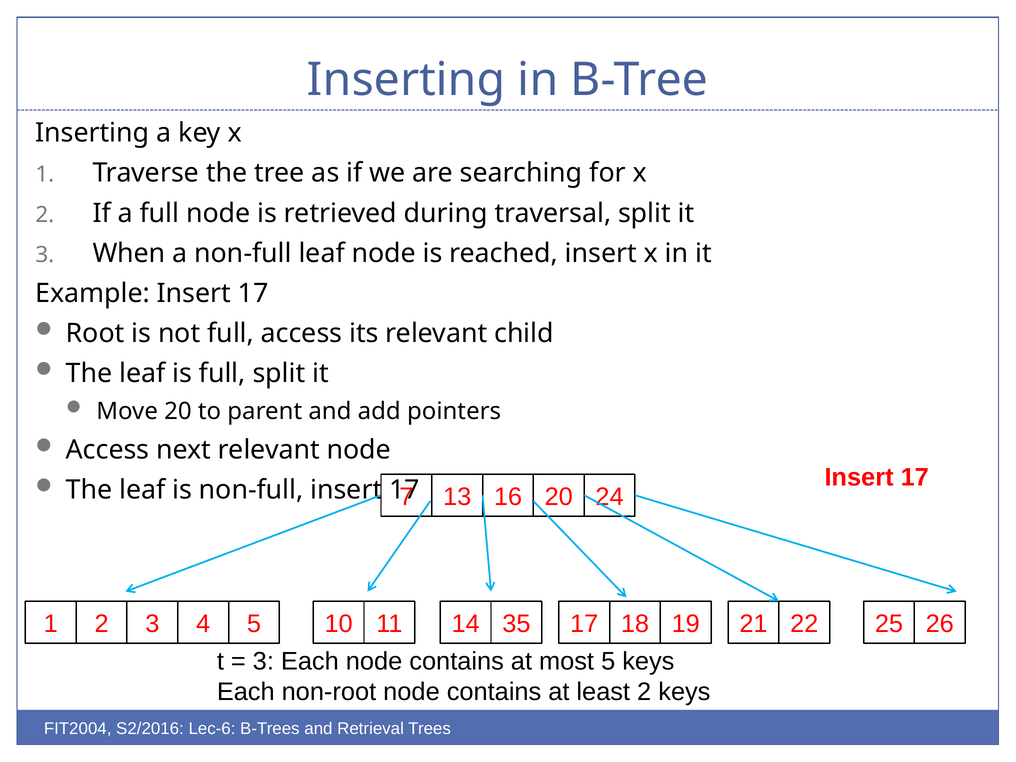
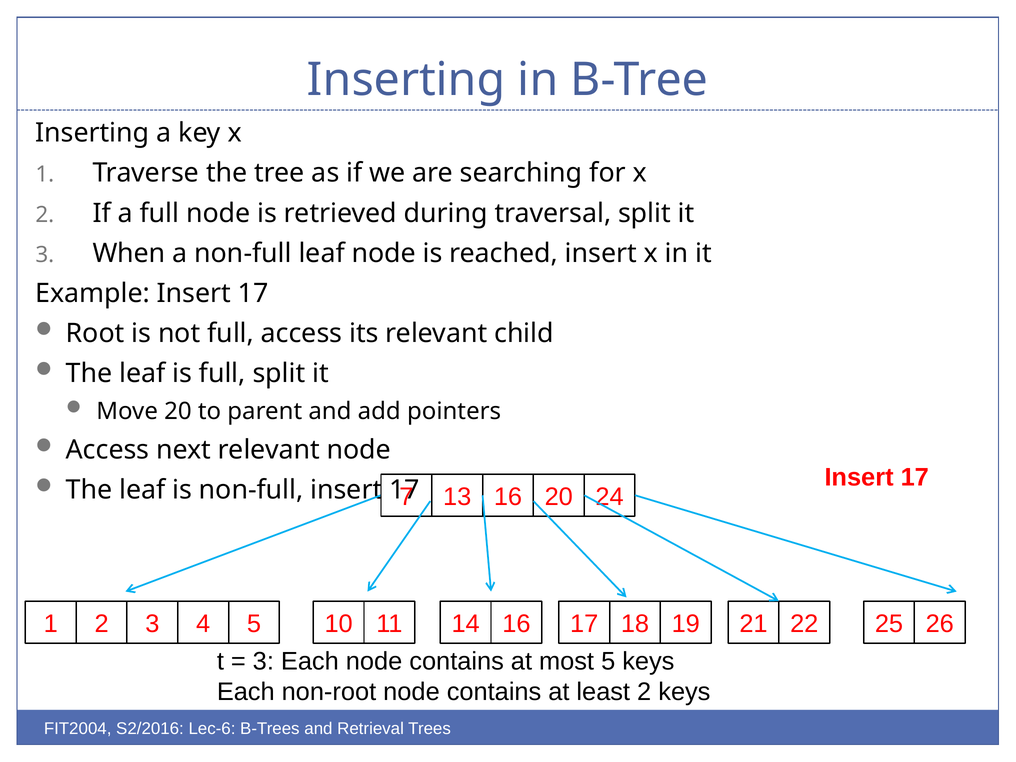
14 35: 35 -> 16
